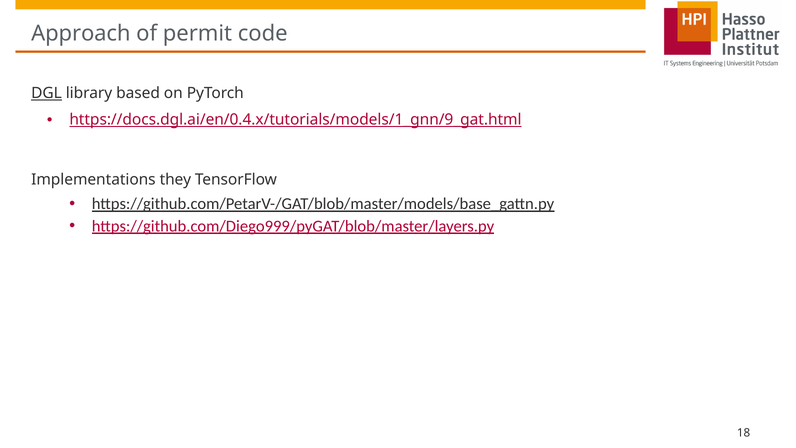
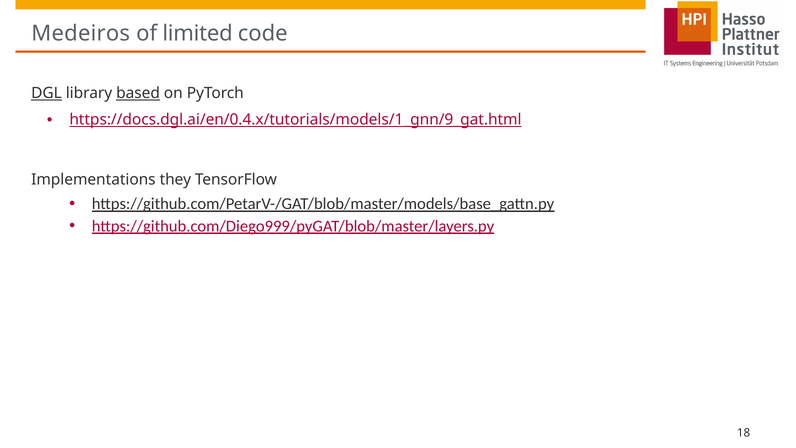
Approach: Approach -> Medeiros
permit: permit -> limited
based underline: none -> present
